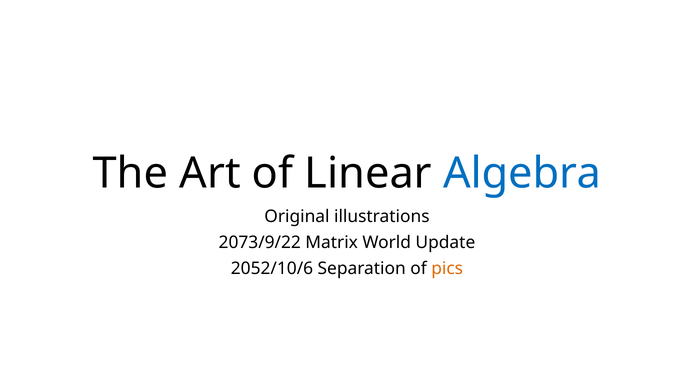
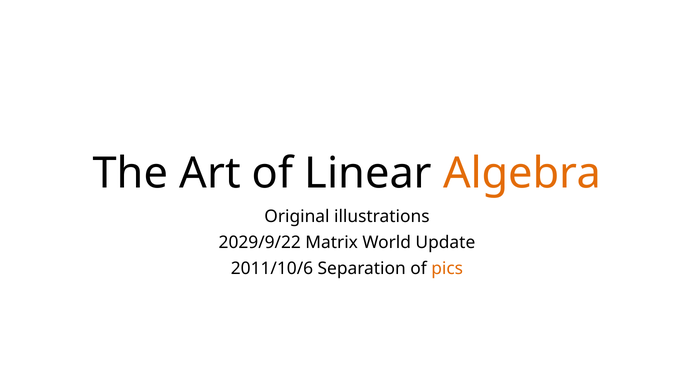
Algebra colour: blue -> orange
2073/9/22: 2073/9/22 -> 2029/9/22
2052/10/6: 2052/10/6 -> 2011/10/6
